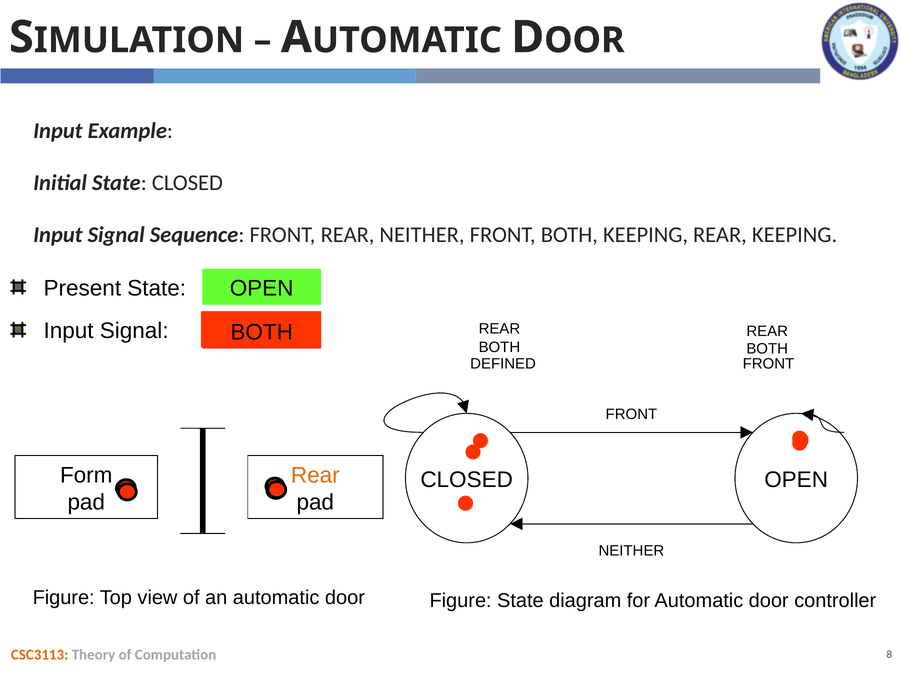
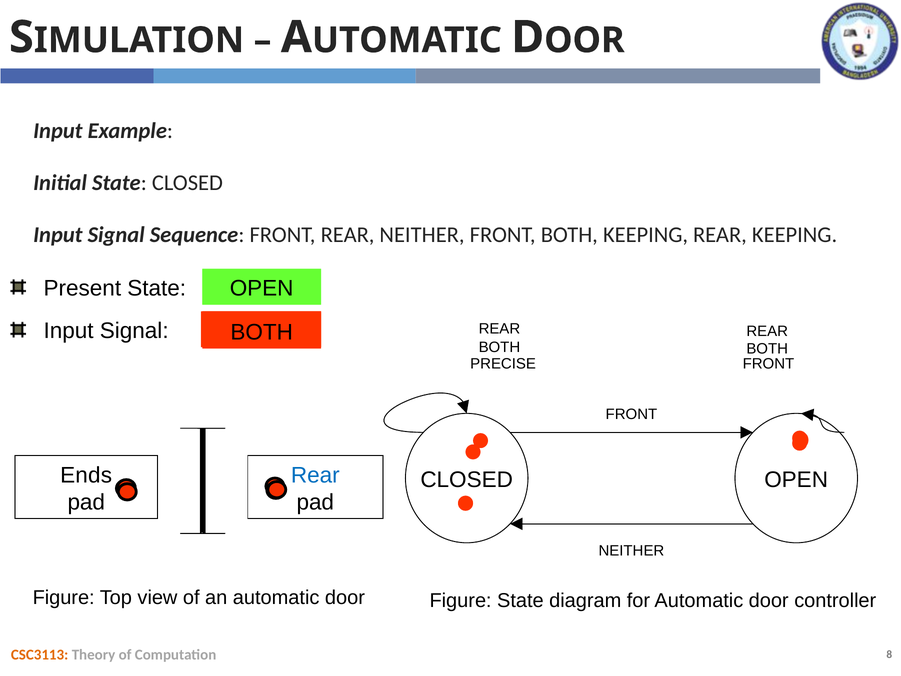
DEFINED: DEFINED -> PRECISE
Form: Form -> Ends
Rear at (315, 475) colour: orange -> blue
